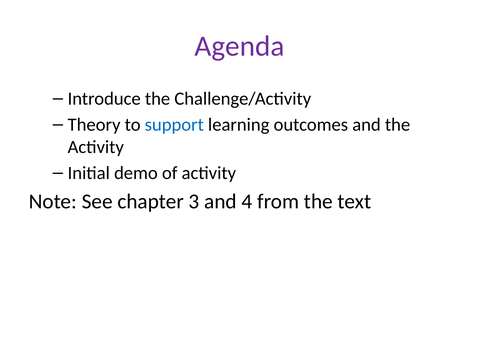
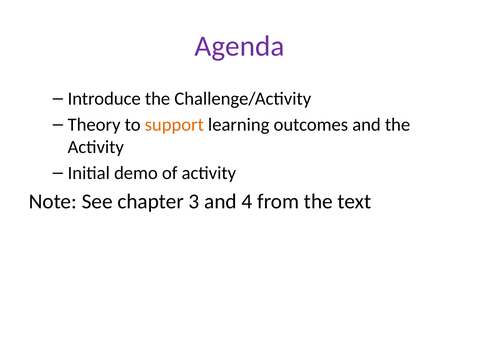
support colour: blue -> orange
